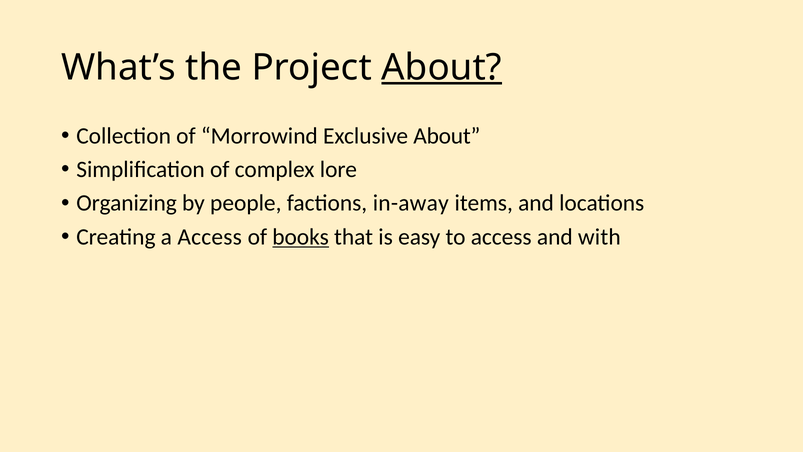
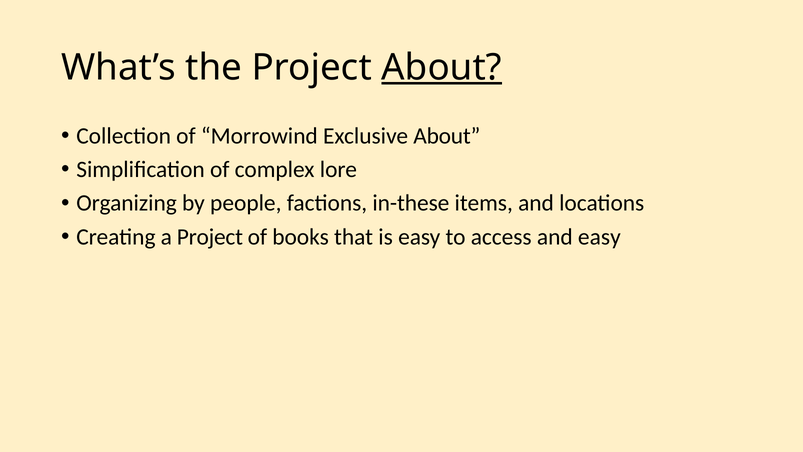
in-away: in-away -> in-these
a Access: Access -> Project
books underline: present -> none
and with: with -> easy
